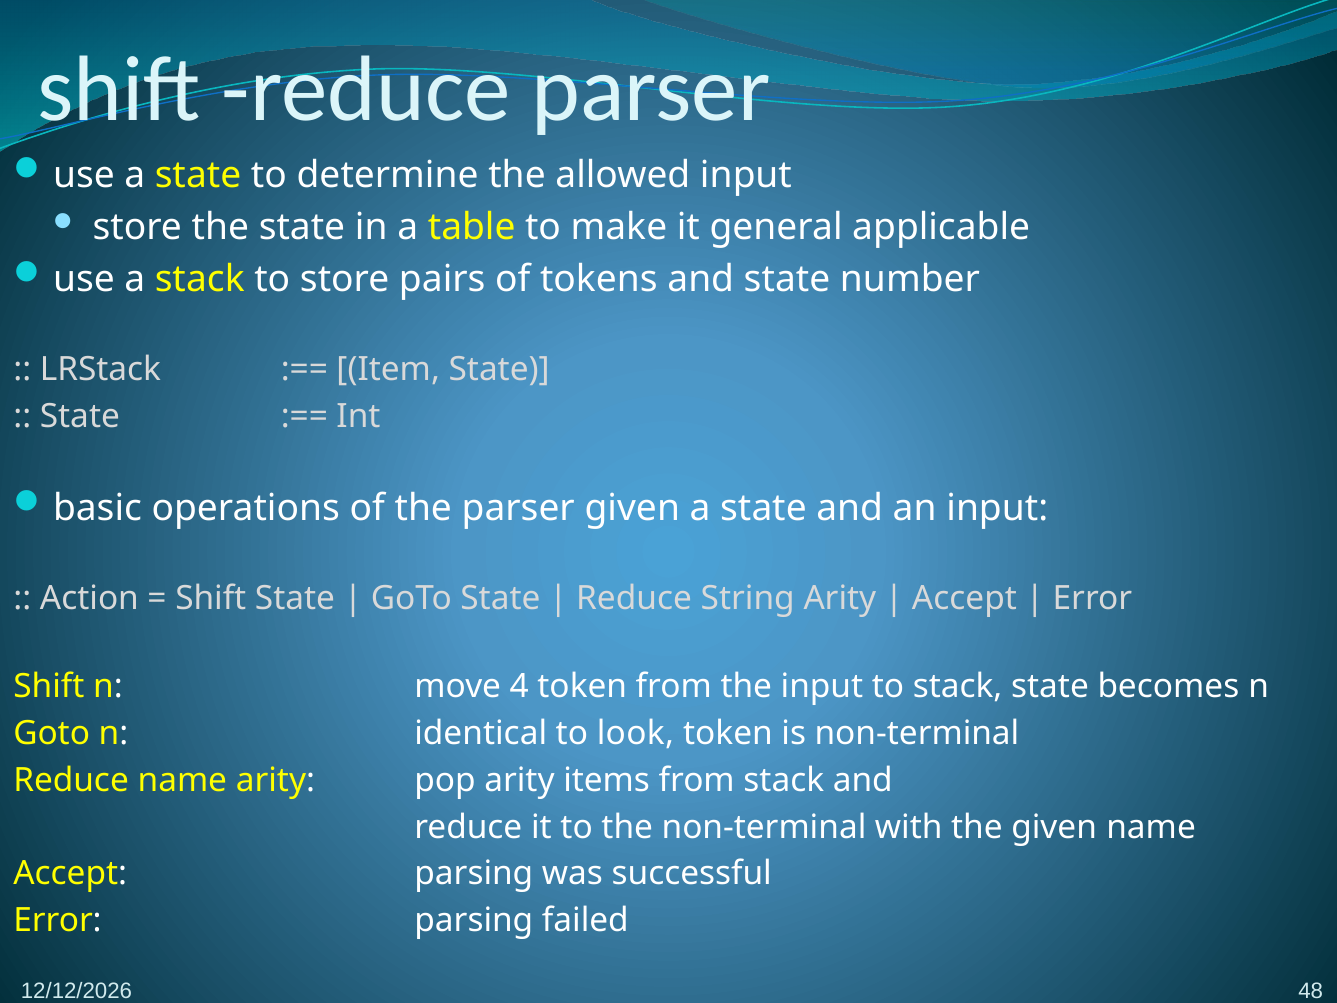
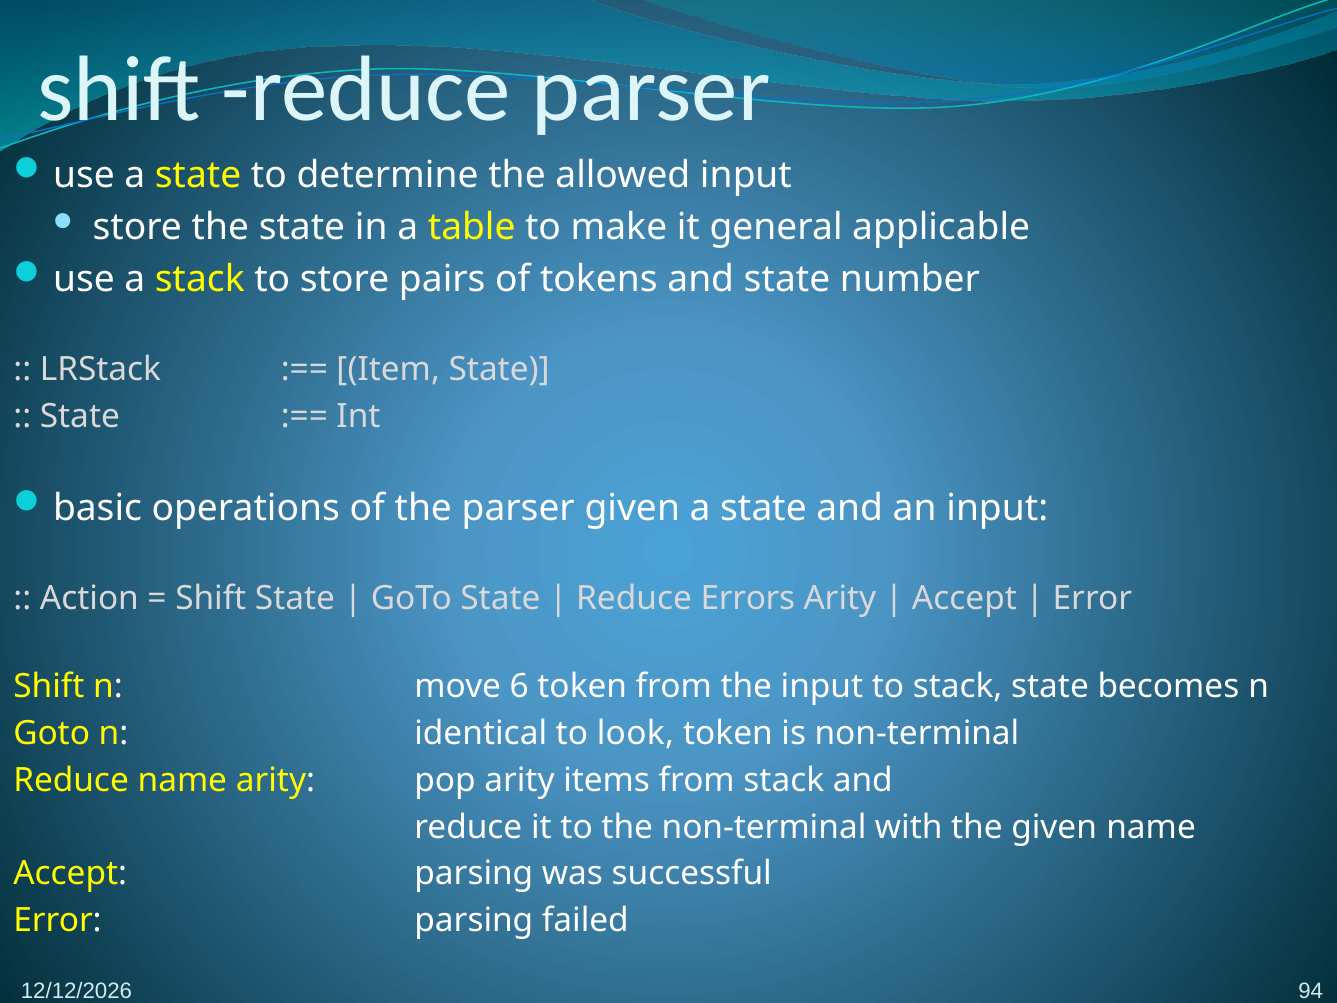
String: String -> Errors
4: 4 -> 6
48: 48 -> 94
